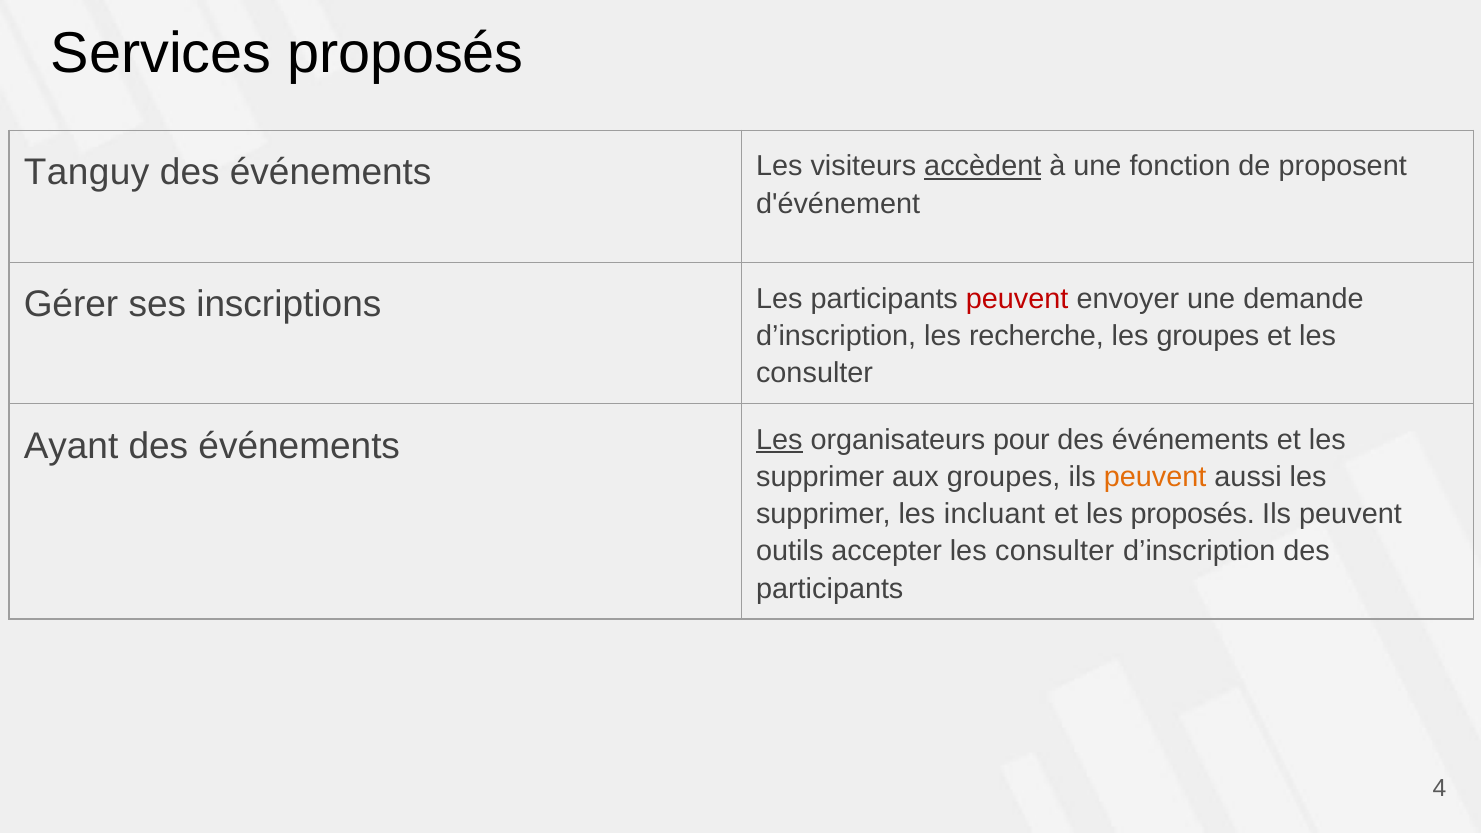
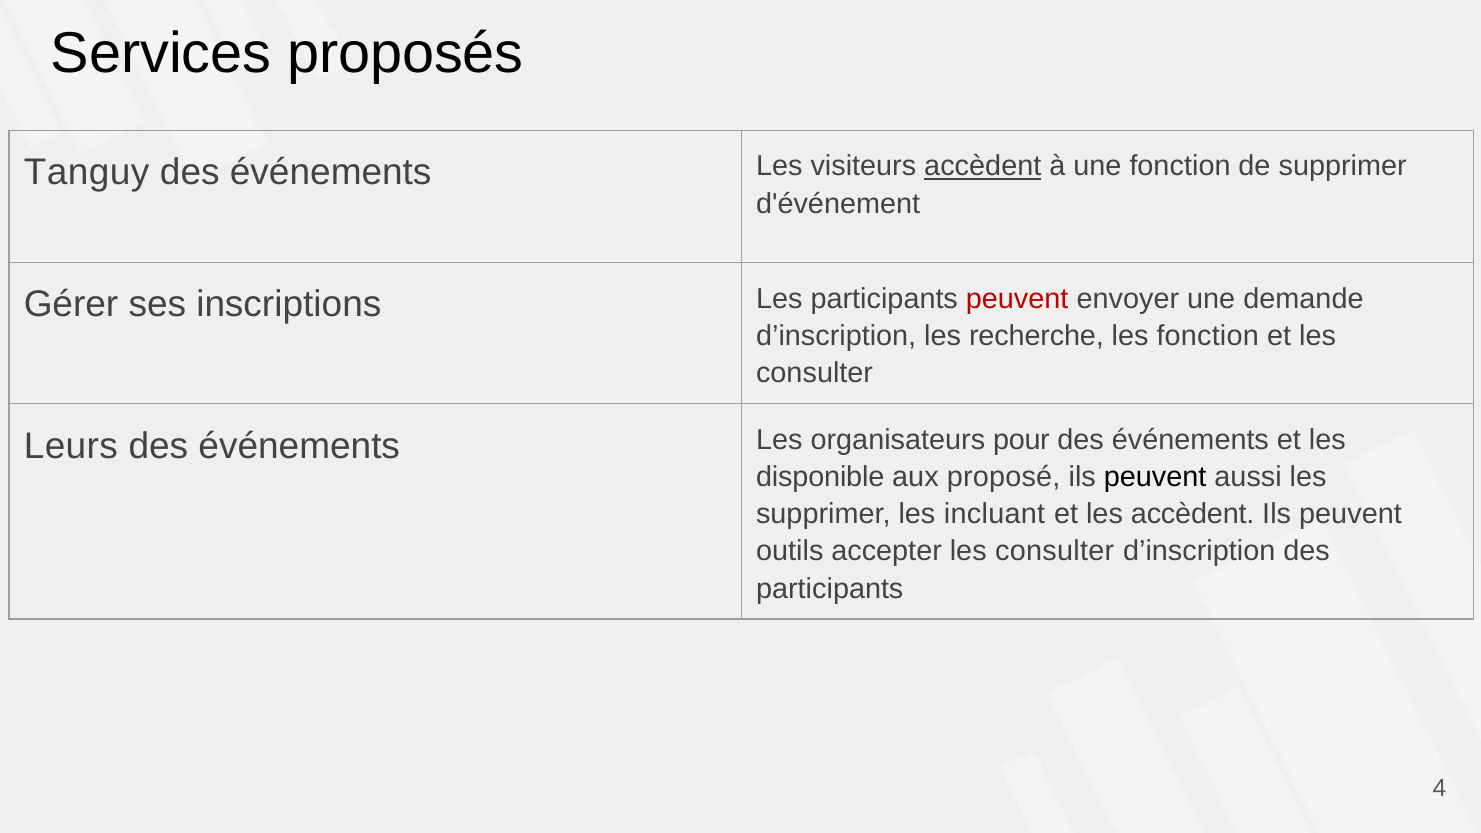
de proposent: proposent -> supprimer
les groupes: groupes -> fonction
Ayant: Ayant -> Leurs
Les at (779, 440) underline: present -> none
supprimer at (820, 477): supprimer -> disponible
aux groupes: groupes -> proposé
peuvent at (1155, 477) colour: orange -> black
les proposés: proposés -> accèdent
